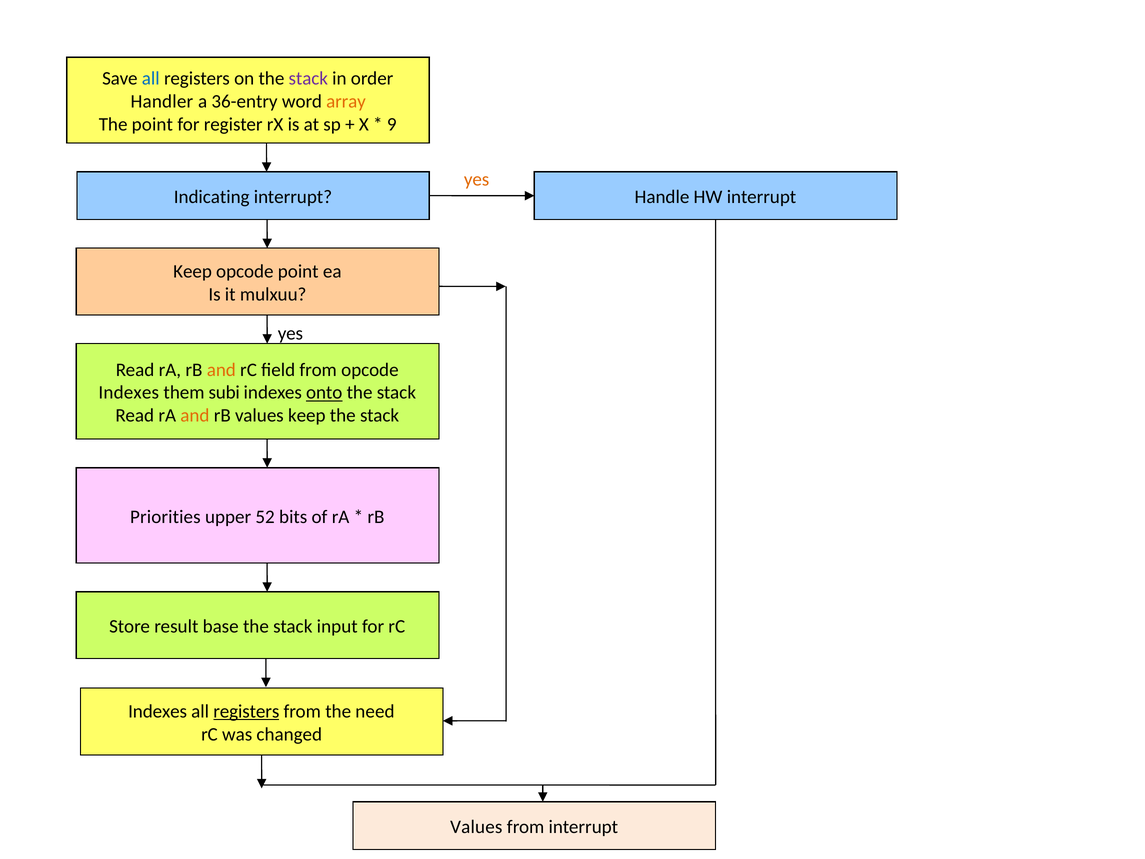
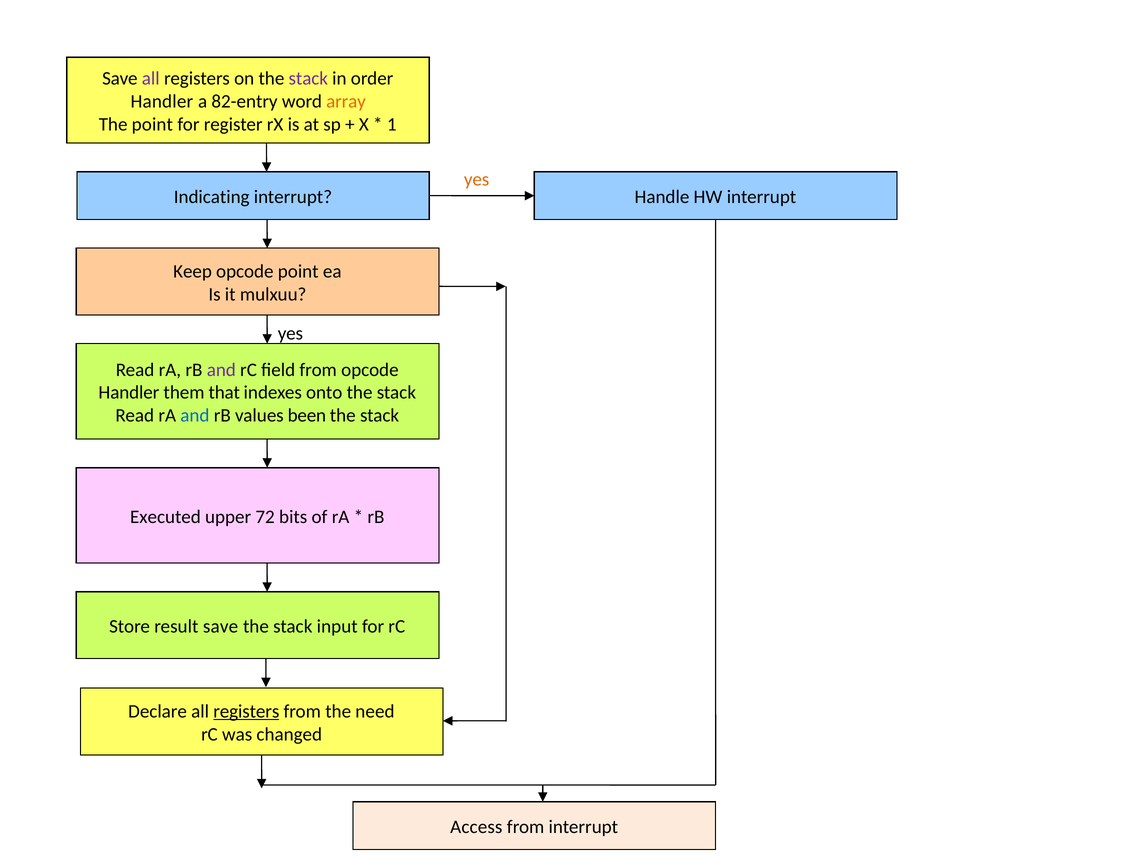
all at (151, 79) colour: blue -> purple
36-entry: 36-entry -> 82-entry
9: 9 -> 1
and at (221, 370) colour: orange -> purple
Indexes at (129, 393): Indexes -> Handler
subi: subi -> that
onto underline: present -> none
and at (195, 415) colour: orange -> blue
values keep: keep -> been
Priorities: Priorities -> Executed
52: 52 -> 72
result base: base -> save
Indexes at (158, 711): Indexes -> Declare
Values at (476, 827): Values -> Access
